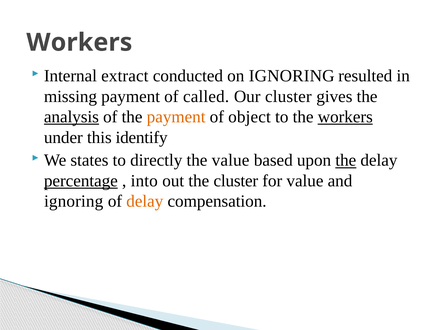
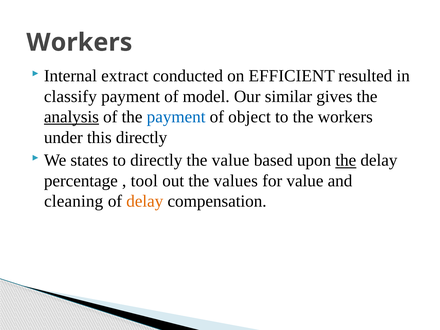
on IGNORING: IGNORING -> EFFICIENT
missing: missing -> classify
called: called -> model
Our cluster: cluster -> similar
payment at (176, 117) colour: orange -> blue
workers at (345, 117) underline: present -> none
this identify: identify -> directly
percentage underline: present -> none
into: into -> tool
the cluster: cluster -> values
ignoring at (74, 201): ignoring -> cleaning
